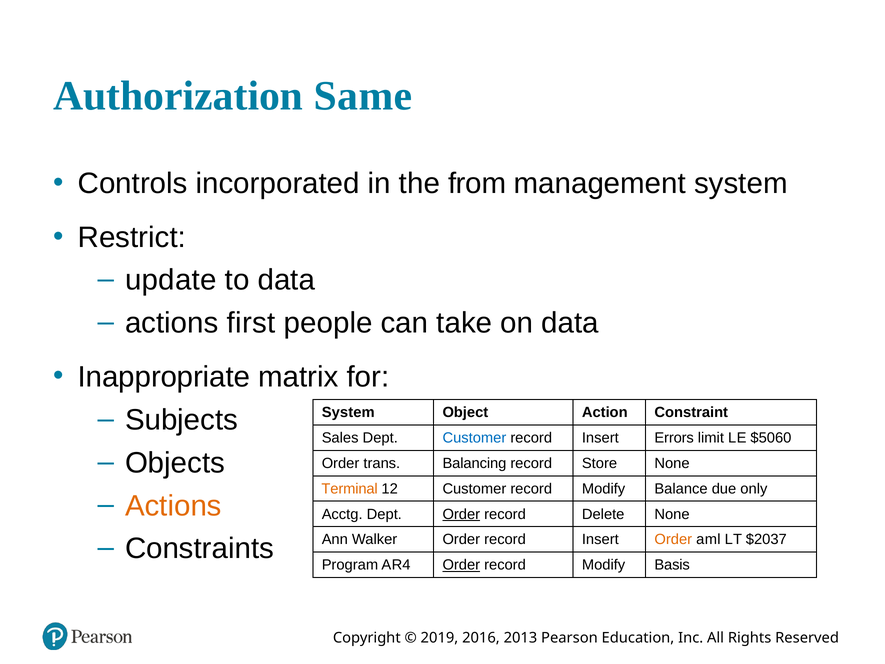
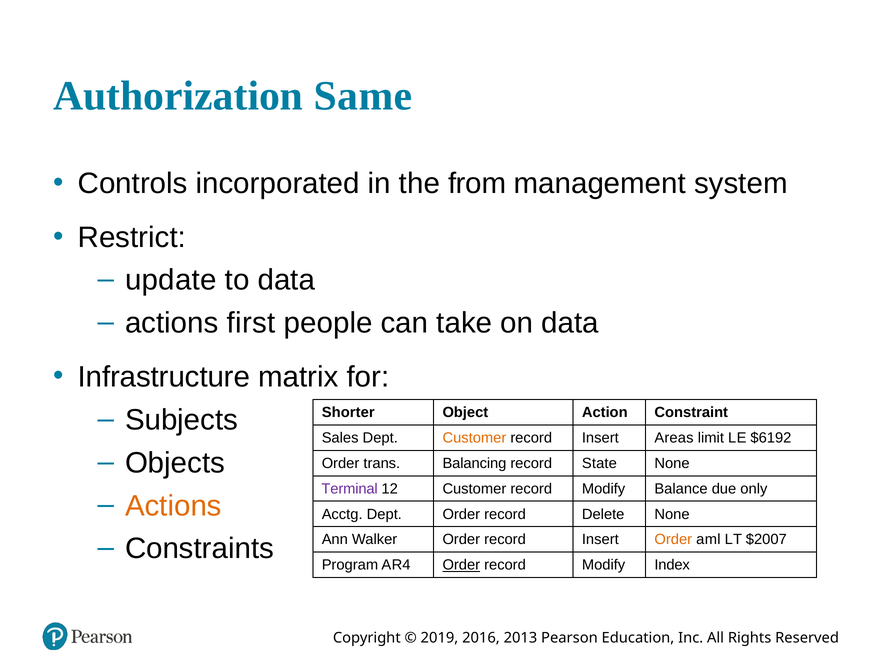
Inappropriate: Inappropriate -> Infrastructure
System at (348, 412): System -> Shorter
Customer at (474, 438) colour: blue -> orange
Errors: Errors -> Areas
$5060: $5060 -> $6192
Store: Store -> State
Terminal colour: orange -> purple
Order at (461, 514) underline: present -> none
$2037: $2037 -> $2007
Basis: Basis -> Index
